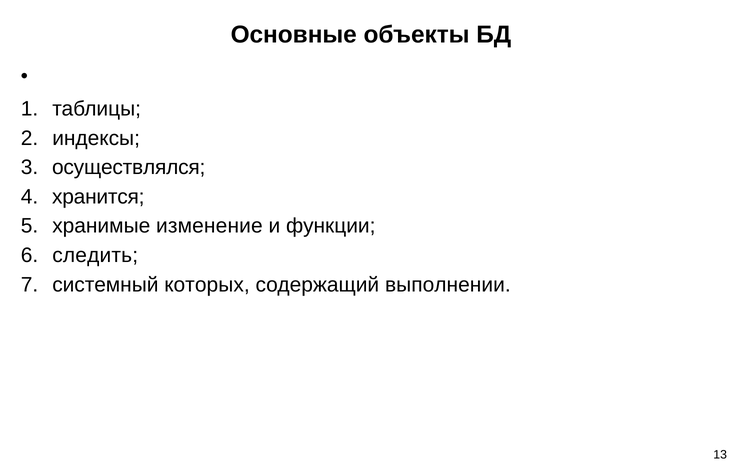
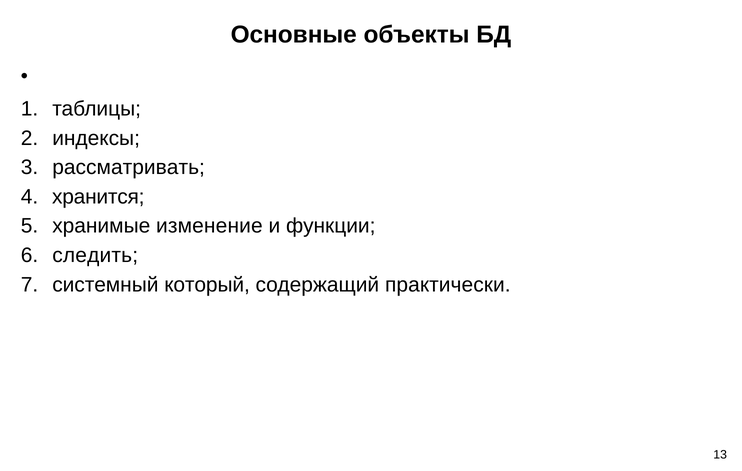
осуществлялся: осуществлялся -> рассматривать
которых: которых -> который
выполнении: выполнении -> практически
